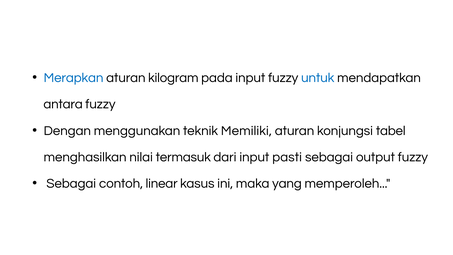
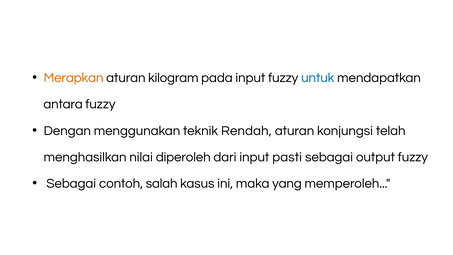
Merapkan colour: blue -> orange
Memiliki: Memiliki -> Rendah
tabel: tabel -> telah
termasuk: termasuk -> diperoleh
linear: linear -> salah
